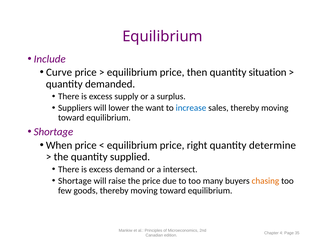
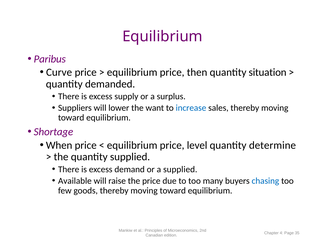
Include: Include -> Paribus
right: right -> level
a intersect: intersect -> supplied
Shortage at (75, 181): Shortage -> Available
chasing colour: orange -> blue
